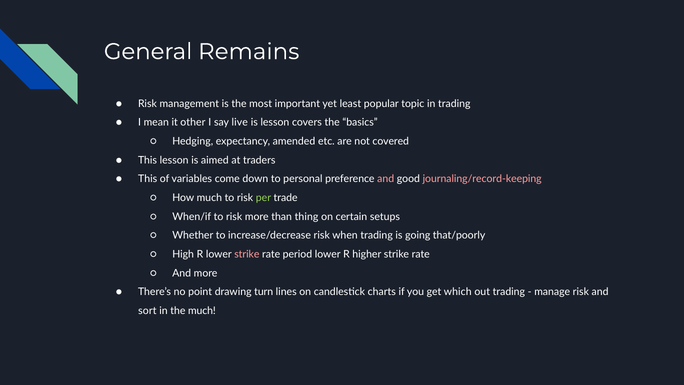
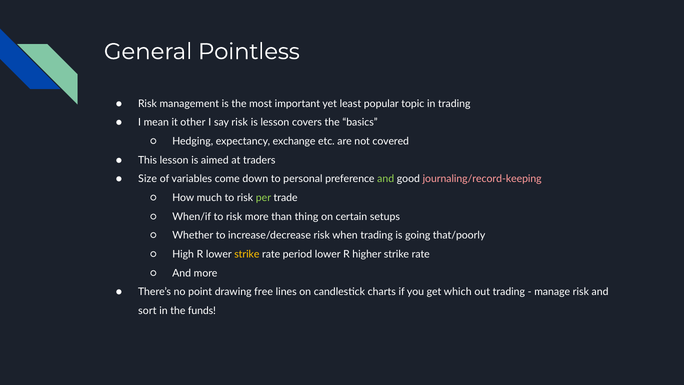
Remains: Remains -> Pointless
say live: live -> risk
amended: amended -> exchange
This at (148, 179): This -> Size
and at (386, 179) colour: pink -> light green
strike at (247, 254) colour: pink -> yellow
turn: turn -> free
the much: much -> funds
